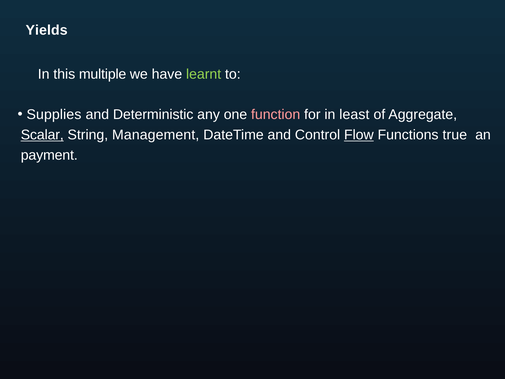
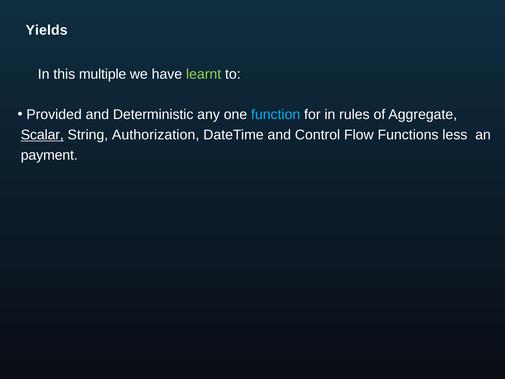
Supplies: Supplies -> Provided
function colour: pink -> light blue
least: least -> rules
Management: Management -> Authorization
Flow underline: present -> none
true: true -> less
